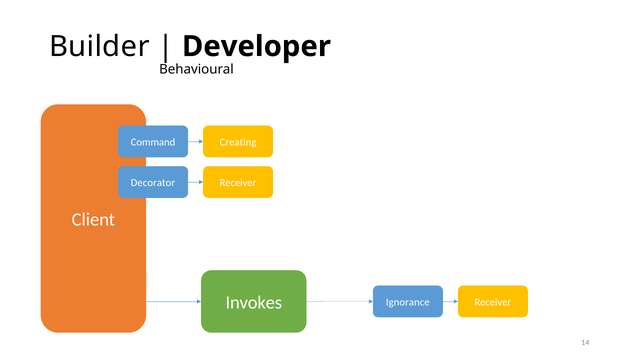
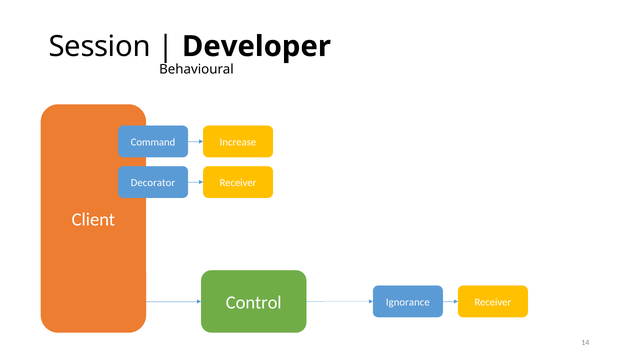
Builder: Builder -> Session
Creating: Creating -> Increase
Invokes: Invokes -> Control
